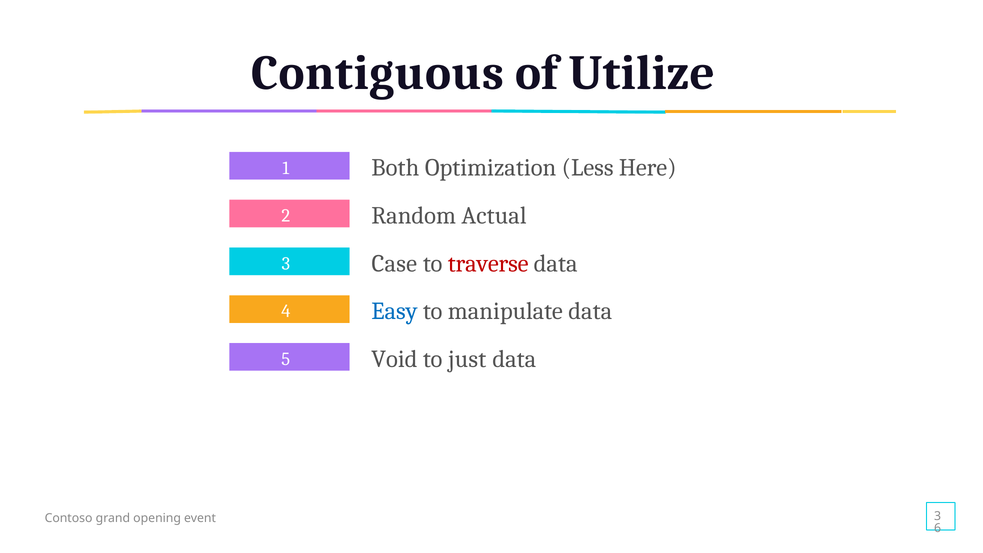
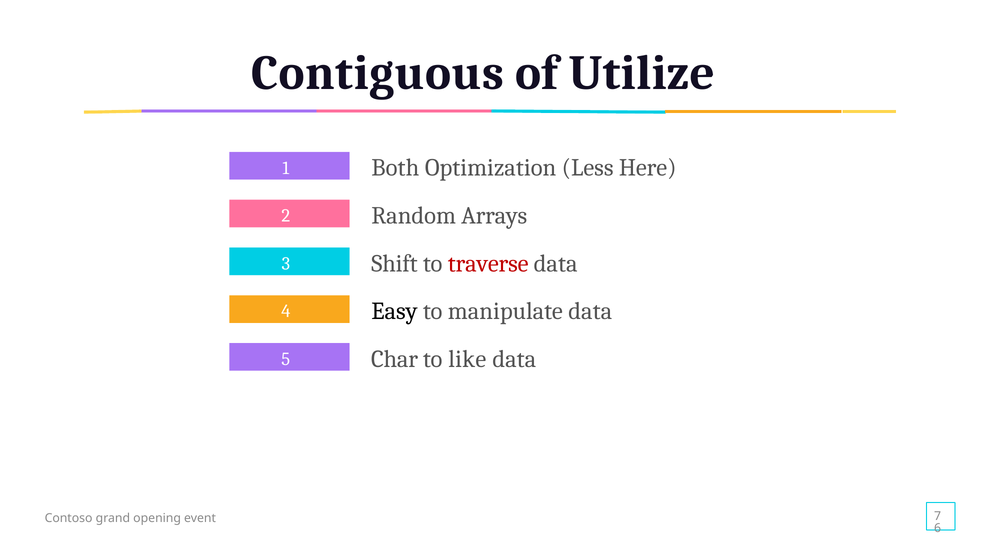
Actual: Actual -> Arrays
Case: Case -> Shift
Easy colour: blue -> black
Void: Void -> Char
just: just -> like
event 3: 3 -> 7
